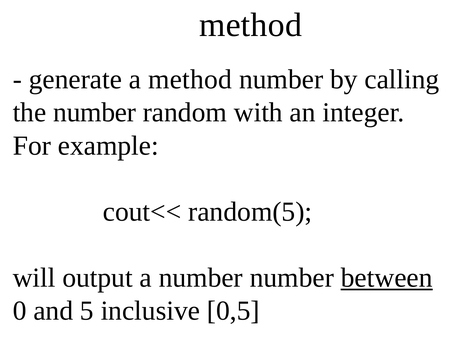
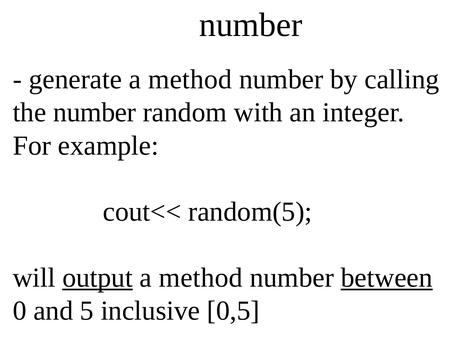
method at (251, 25): method -> number
output underline: none -> present
number at (201, 278): number -> method
